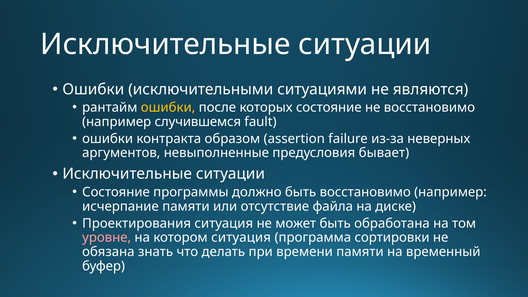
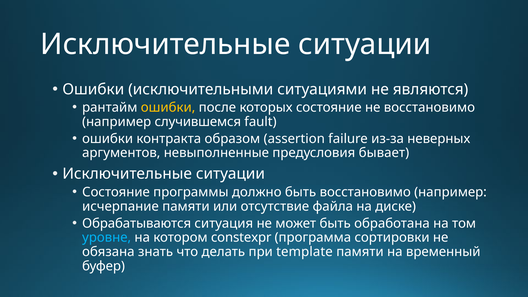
Проектирования: Проектирования -> Обрабатываются
уровне colour: pink -> light blue
котором ситуация: ситуация -> constexpr
времени: времени -> template
